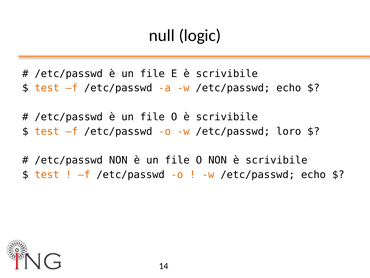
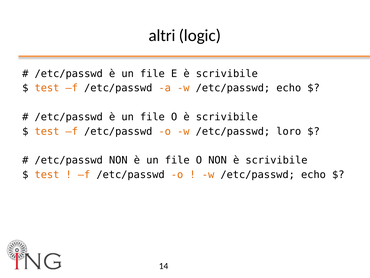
null: null -> altri
